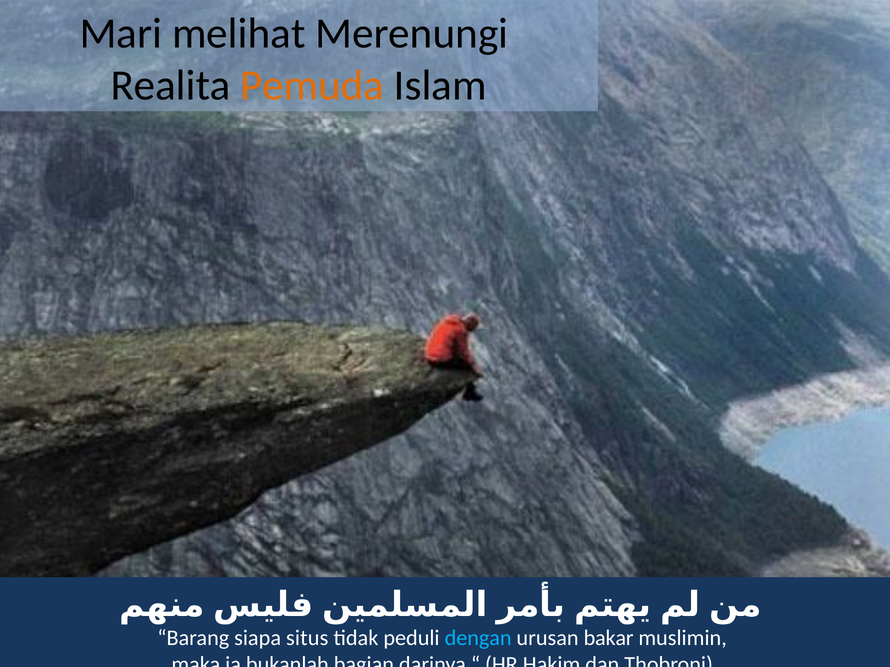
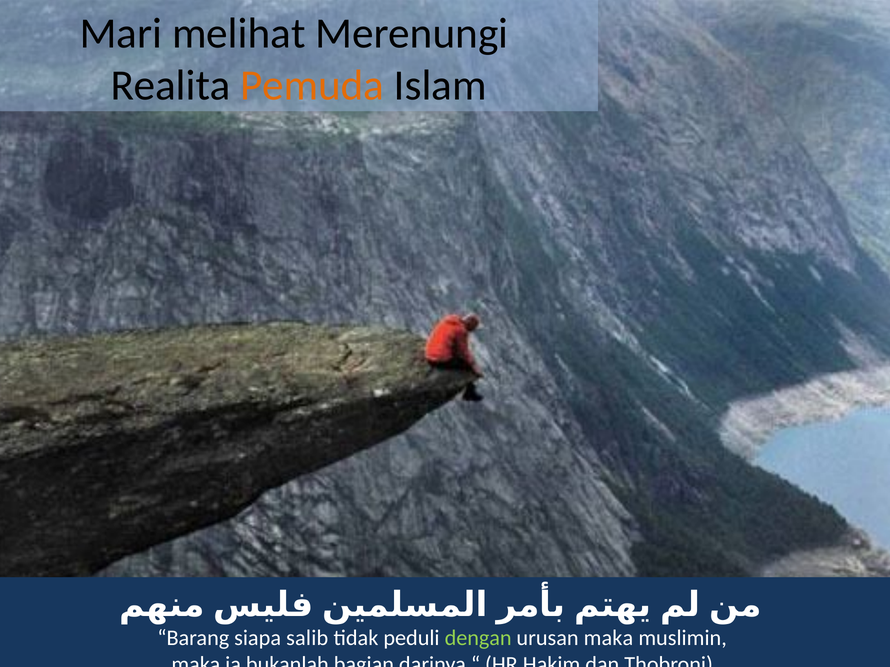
situs: situs -> salib
dengan colour: light blue -> light green
urusan bakar: bakar -> maka
